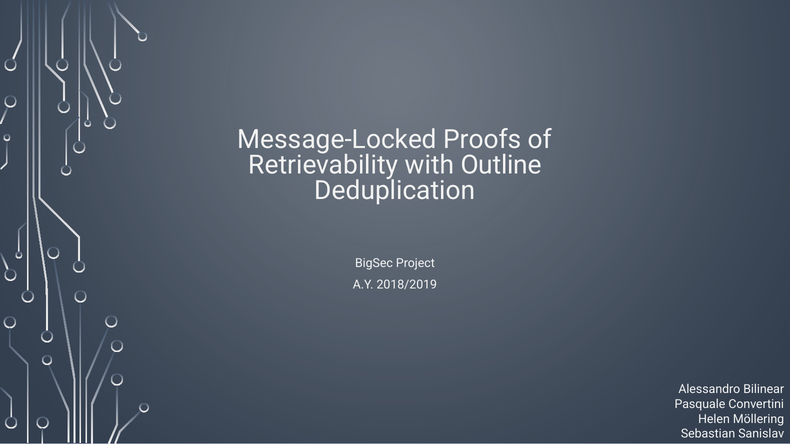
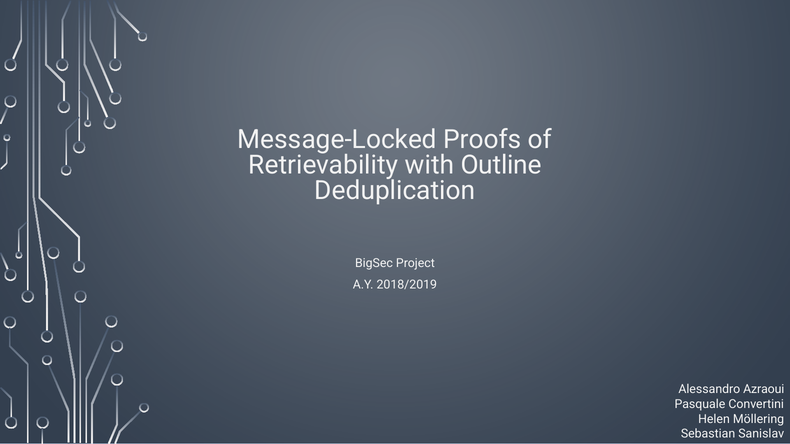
Bilinear: Bilinear -> Azraoui
